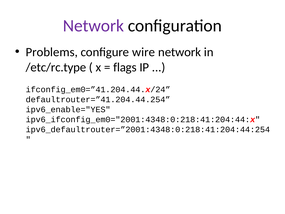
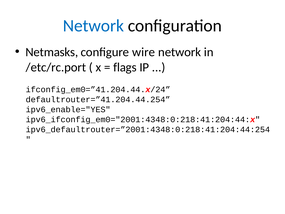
Network at (93, 26) colour: purple -> blue
Problems: Problems -> Netmasks
/etc/rc.type: /etc/rc.type -> /etc/rc.port
